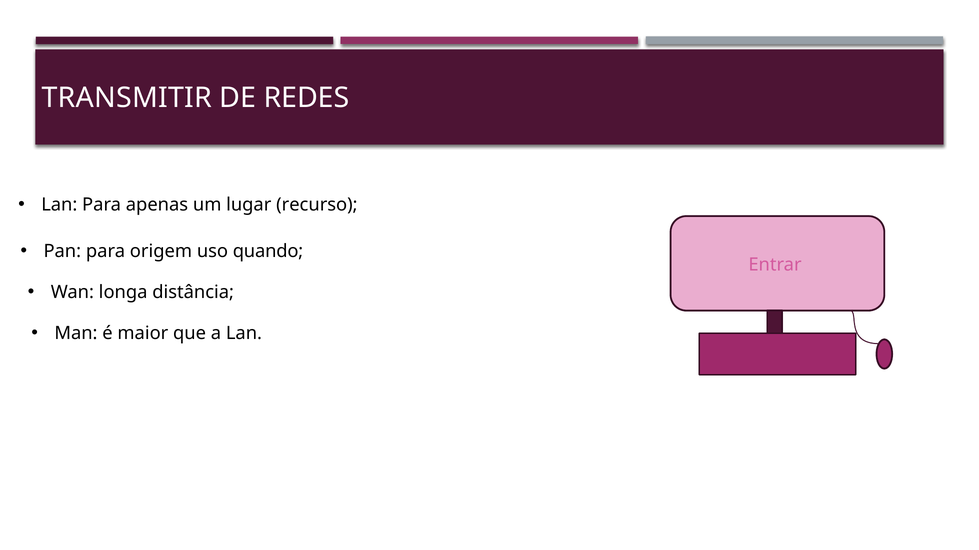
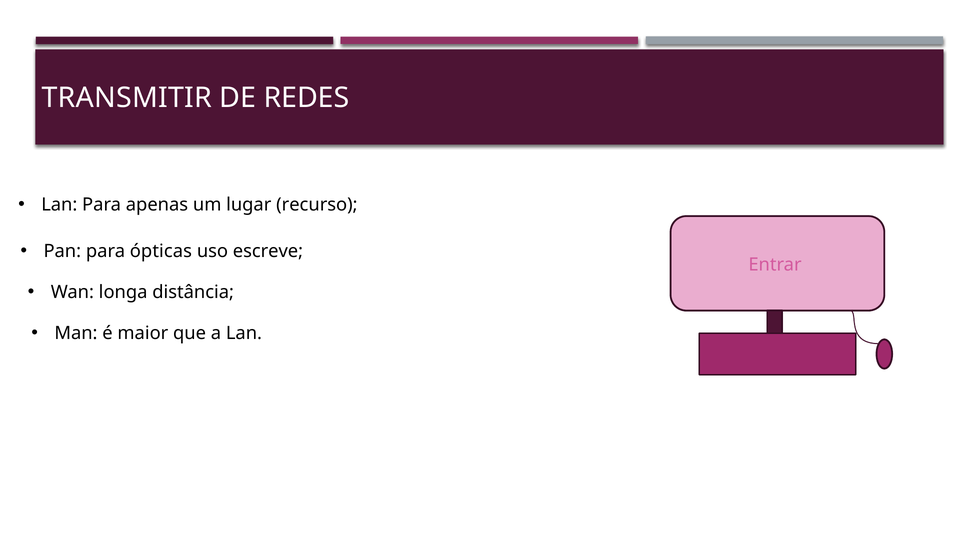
origem: origem -> ópticas
quando: quando -> escreve
